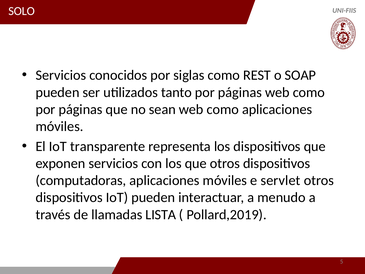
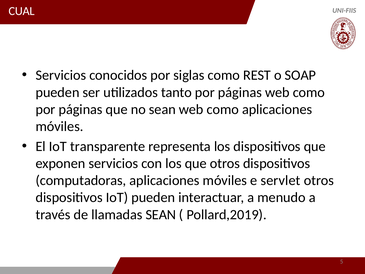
SOLO: SOLO -> CUAL
llamadas LISTA: LISTA -> SEAN
